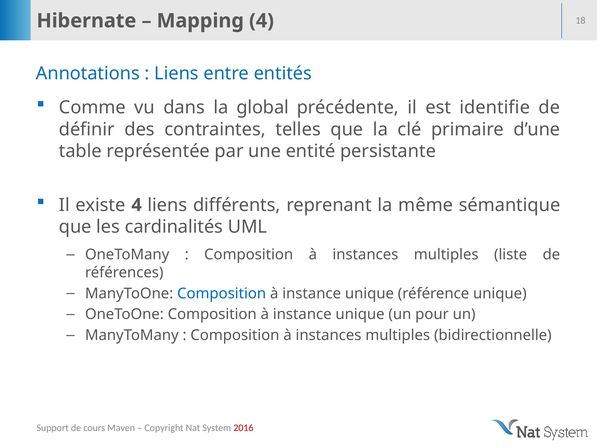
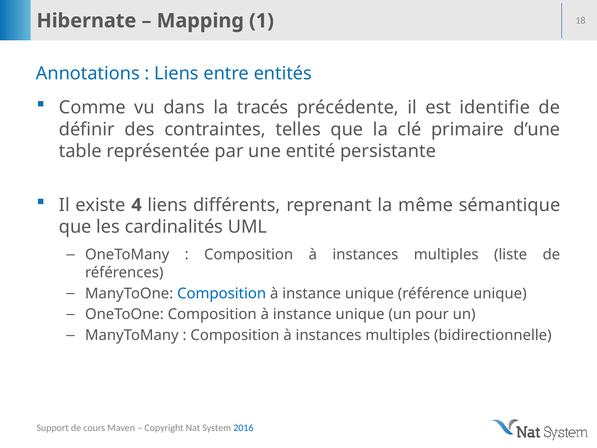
Mapping 4: 4 -> 1
global: global -> tracés
2016 colour: red -> blue
